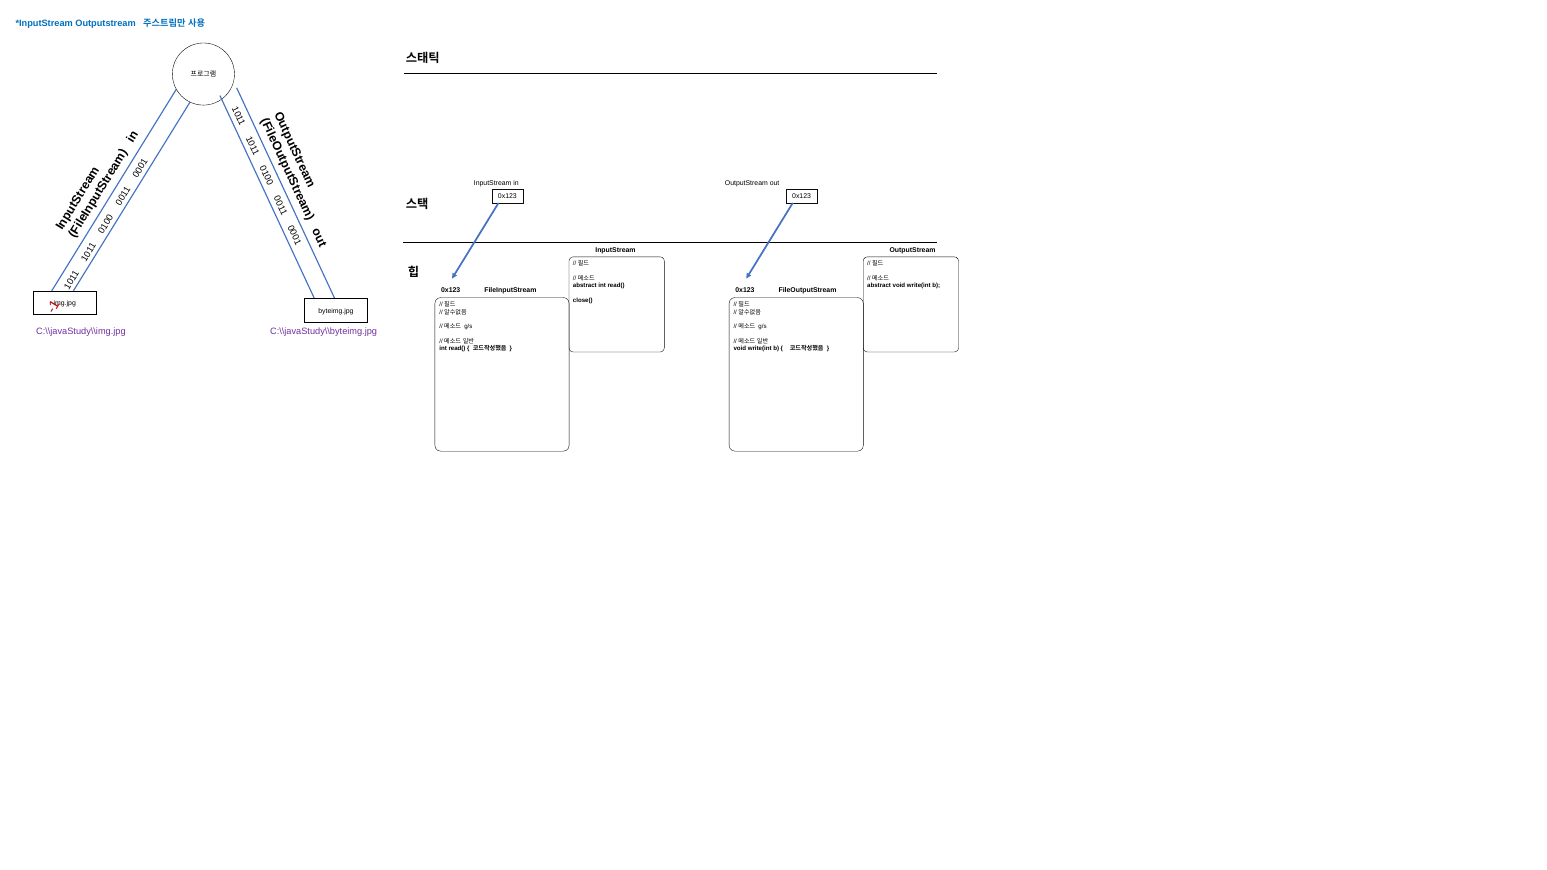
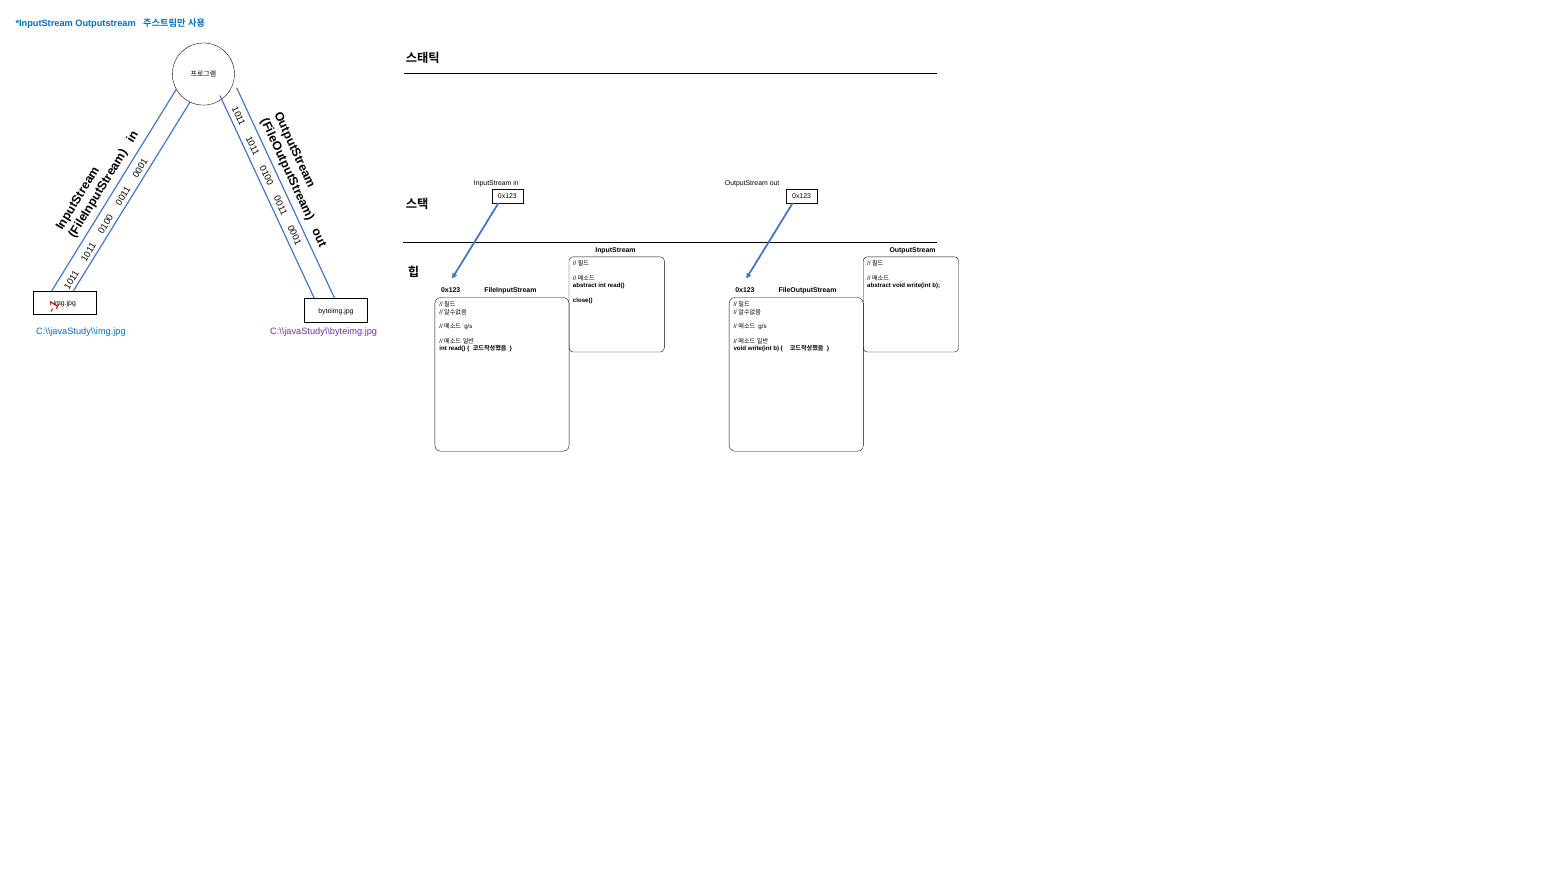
C:\\javaStudy\\img.jpg colour: purple -> blue
